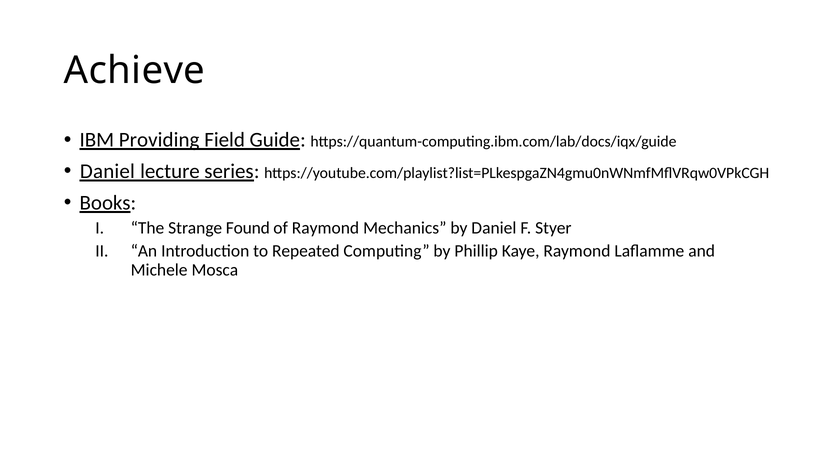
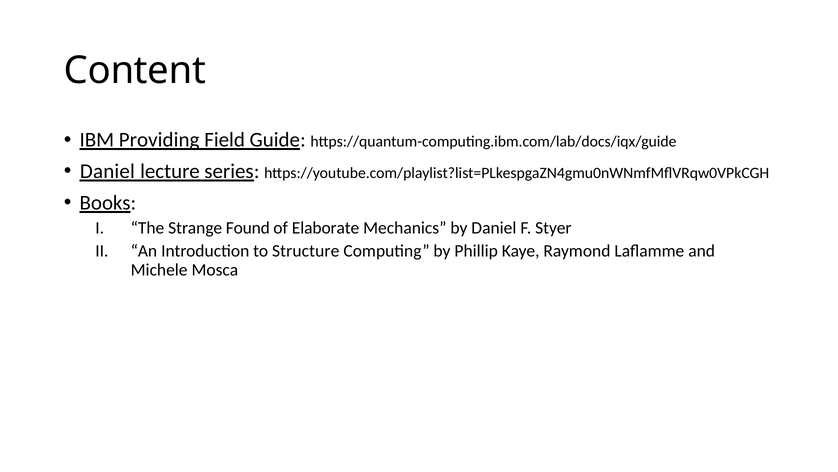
Achieve: Achieve -> Content
of Raymond: Raymond -> Elaborate
Repeated: Repeated -> Structure
